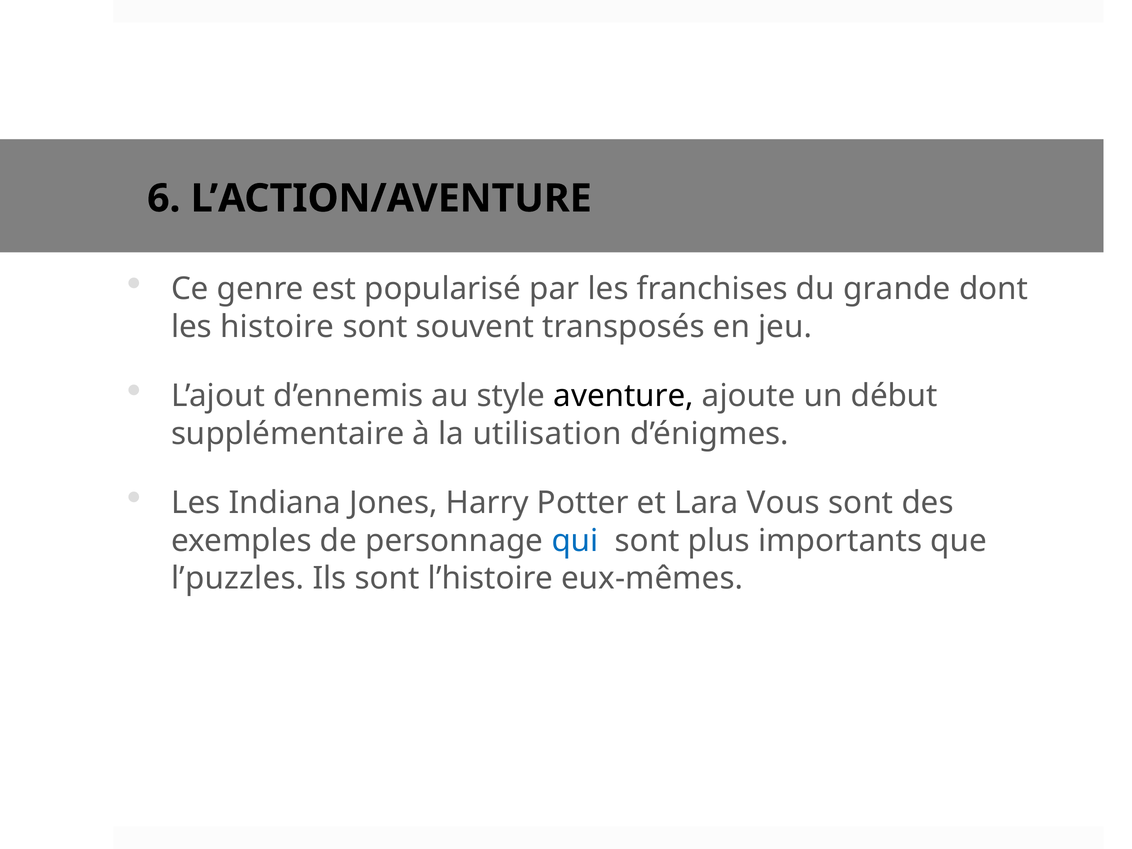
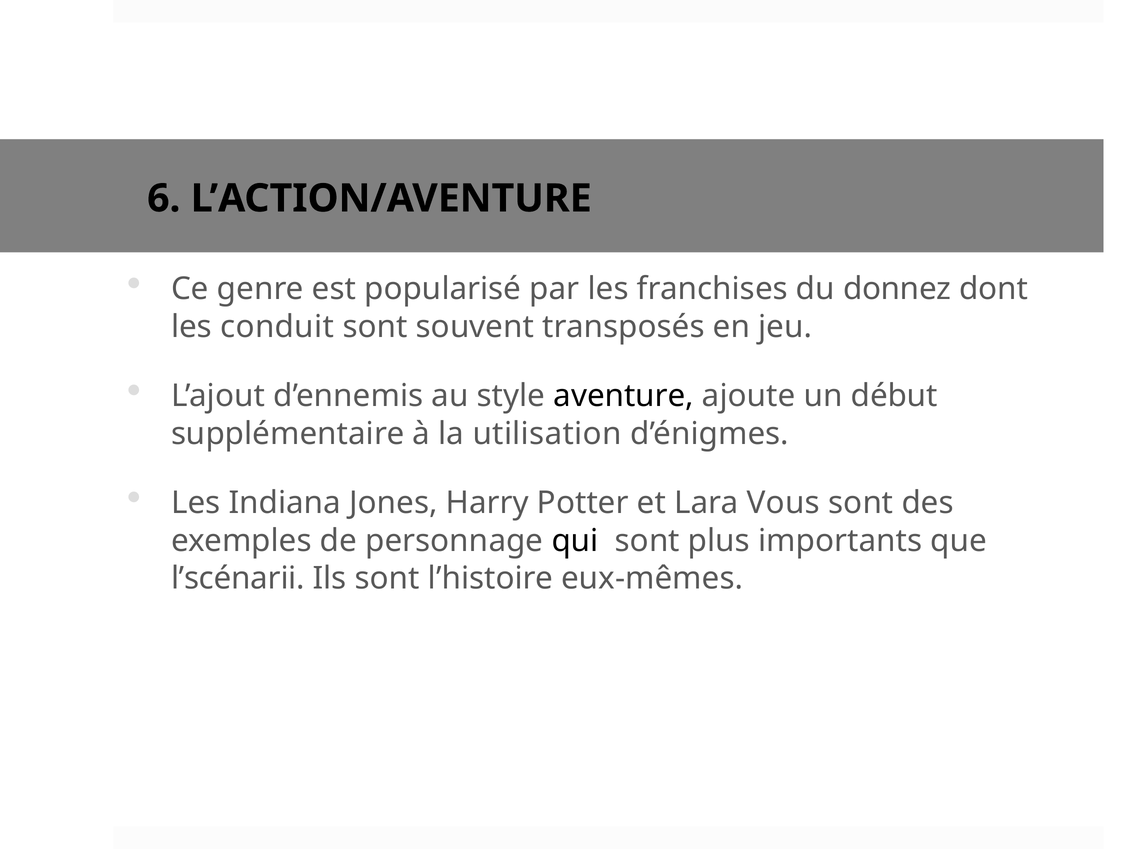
grande: grande -> donnez
histoire: histoire -> conduit
qui colour: blue -> black
l’puzzles: l’puzzles -> l’scénarii
